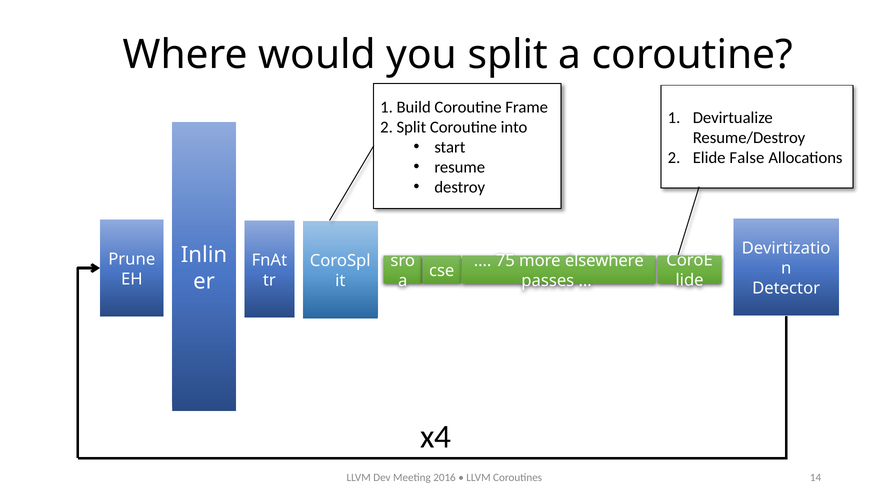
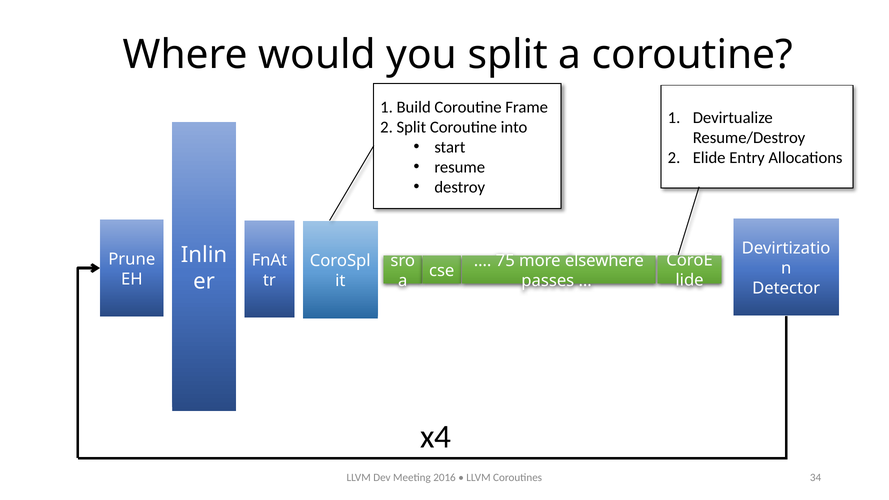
False: False -> Entry
14: 14 -> 34
